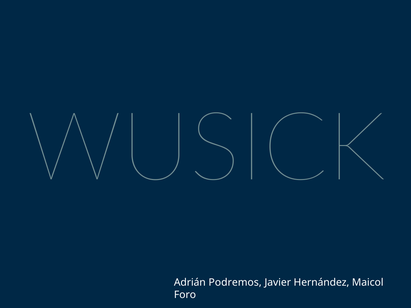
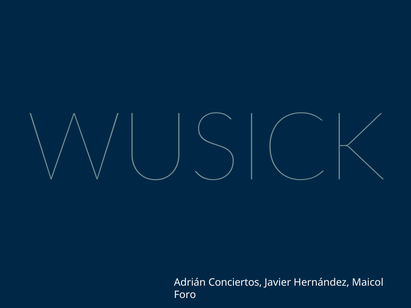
Podremos: Podremos -> Conciertos
